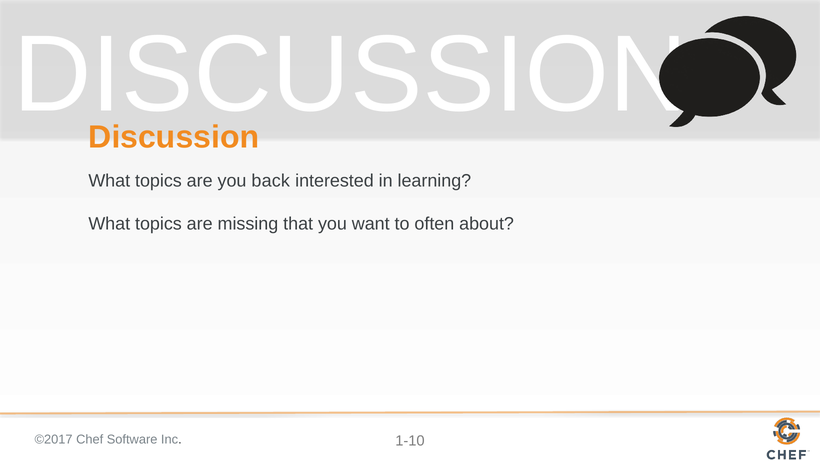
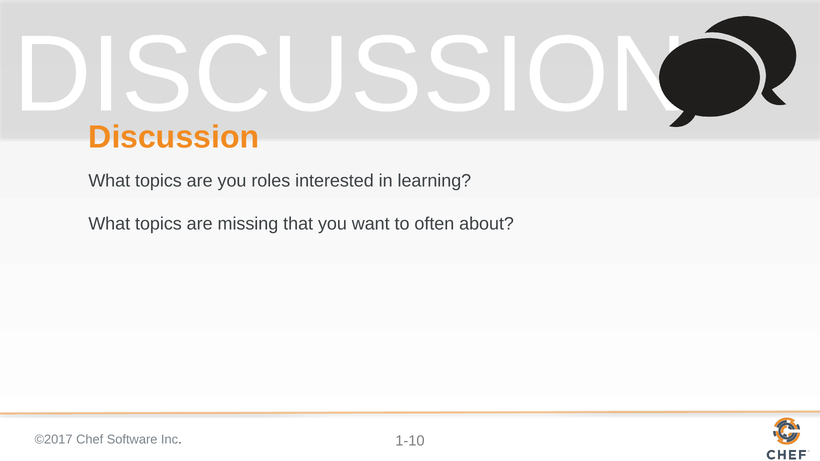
back: back -> roles
